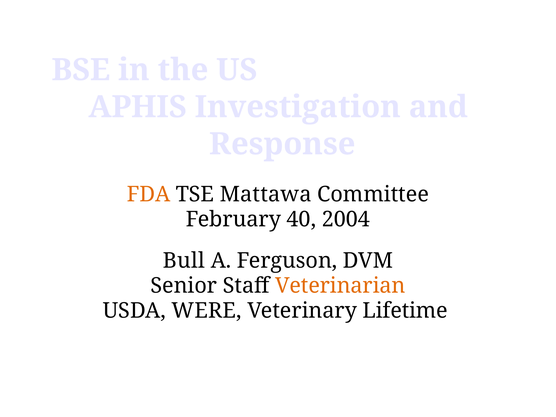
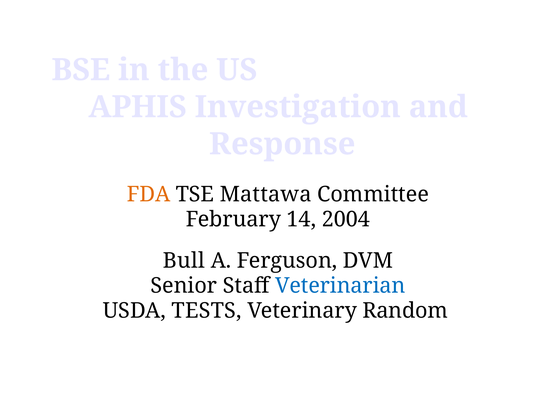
40: 40 -> 14
Veterinarian colour: orange -> blue
WERE: WERE -> TESTS
Lifetime: Lifetime -> Random
